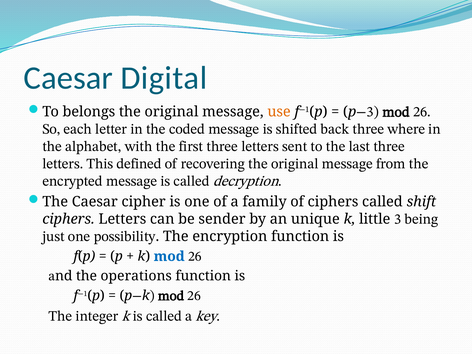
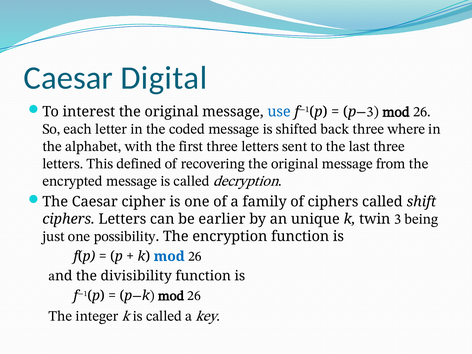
belongs: belongs -> interest
use colour: orange -> blue
sender: sender -> earlier
little: little -> twin
operations: operations -> divisibility
